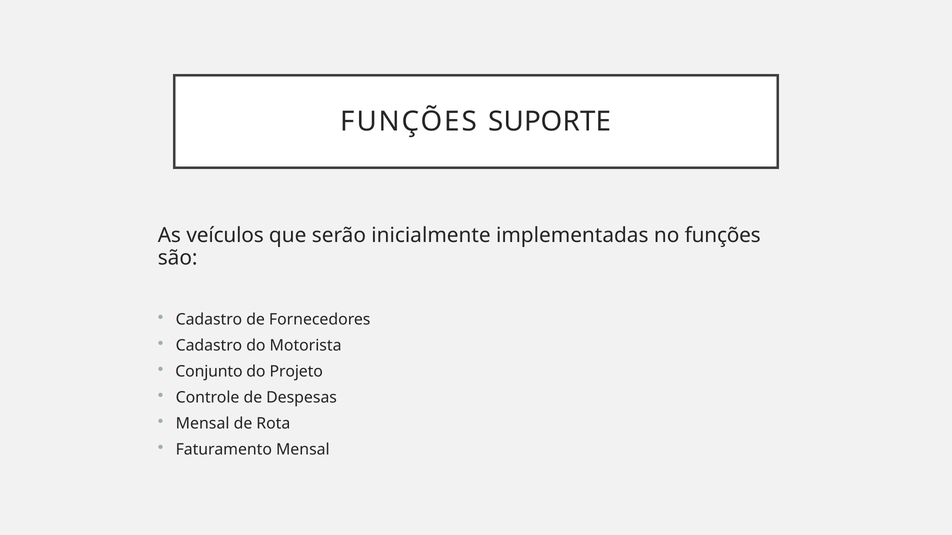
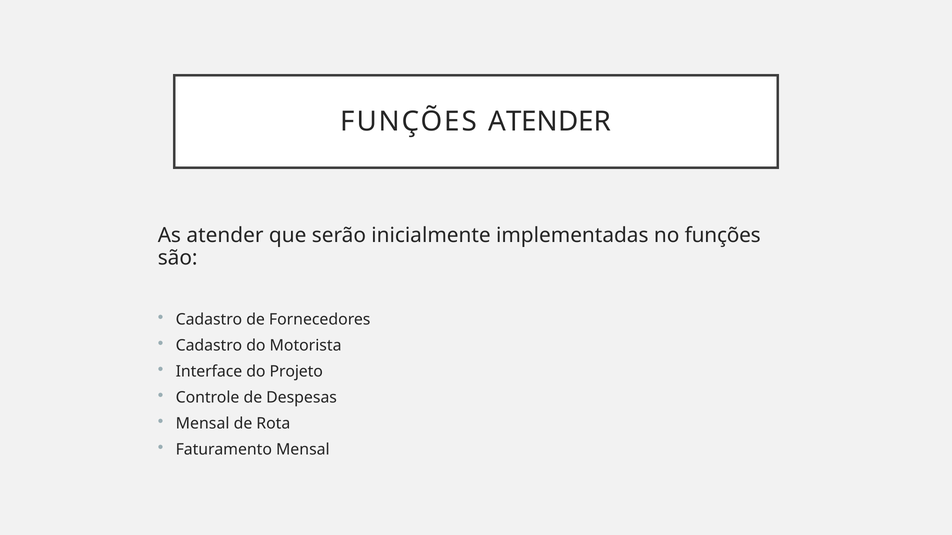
FUNÇÕES SUPORTE: SUPORTE -> ATENDER
As veículos: veículos -> atender
Conjunto: Conjunto -> Interface
